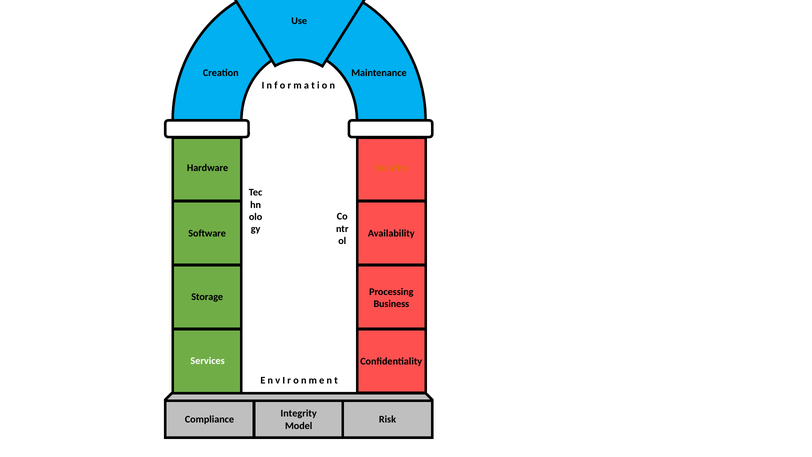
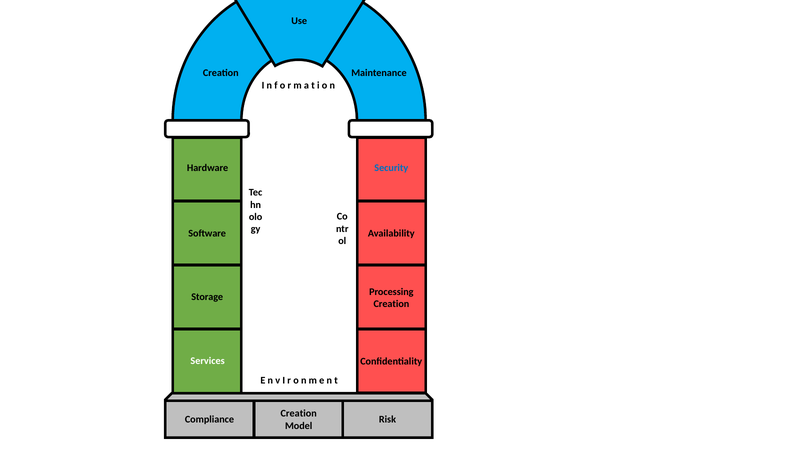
Security colour: orange -> blue
Business at (391, 304): Business -> Creation
Integrity at (299, 413): Integrity -> Creation
